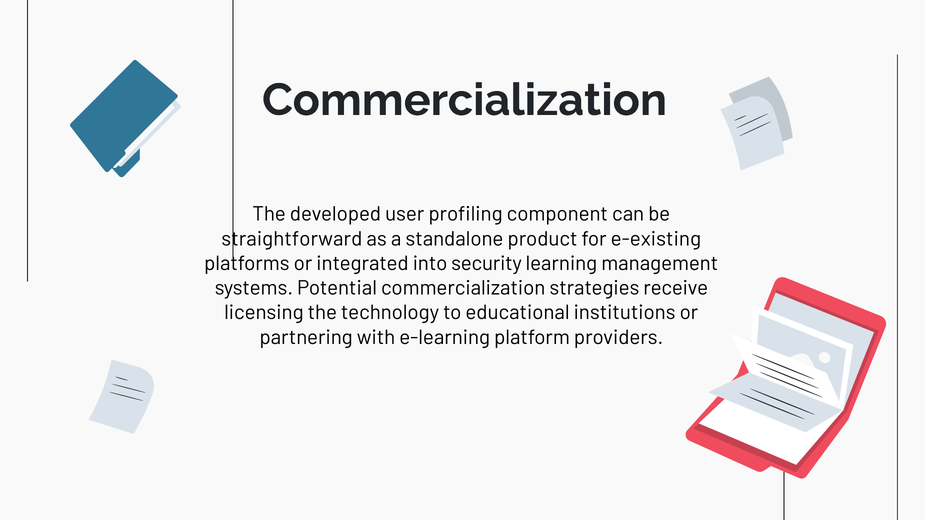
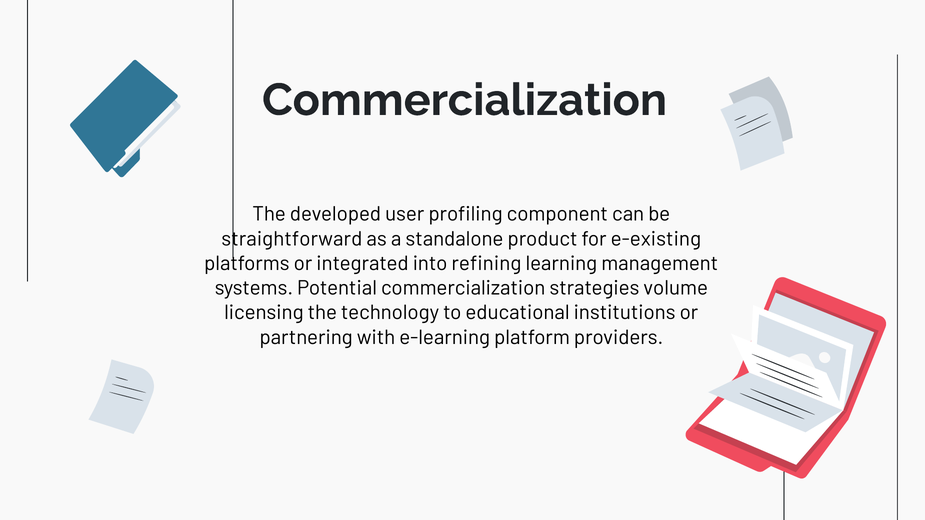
security: security -> refining
receive: receive -> volume
